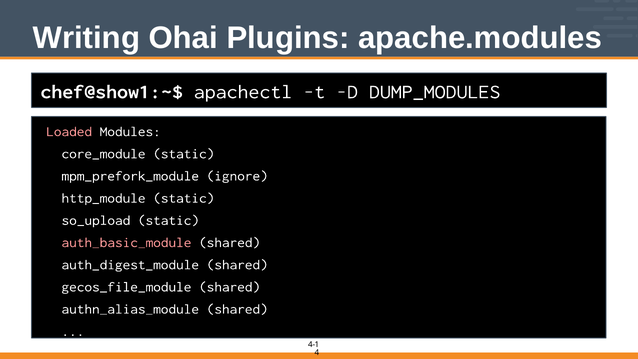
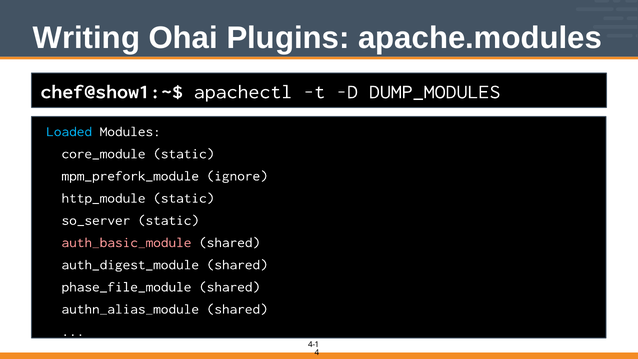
Loaded colour: pink -> light blue
so_upload: so_upload -> so_server
gecos_file_module: gecos_file_module -> phase_file_module
